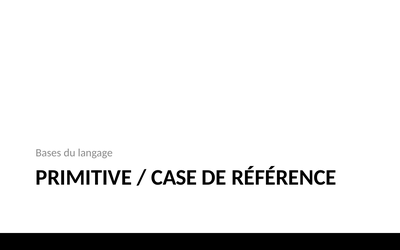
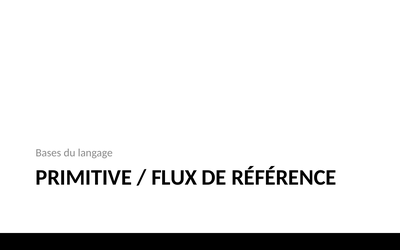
CASE: CASE -> FLUX
